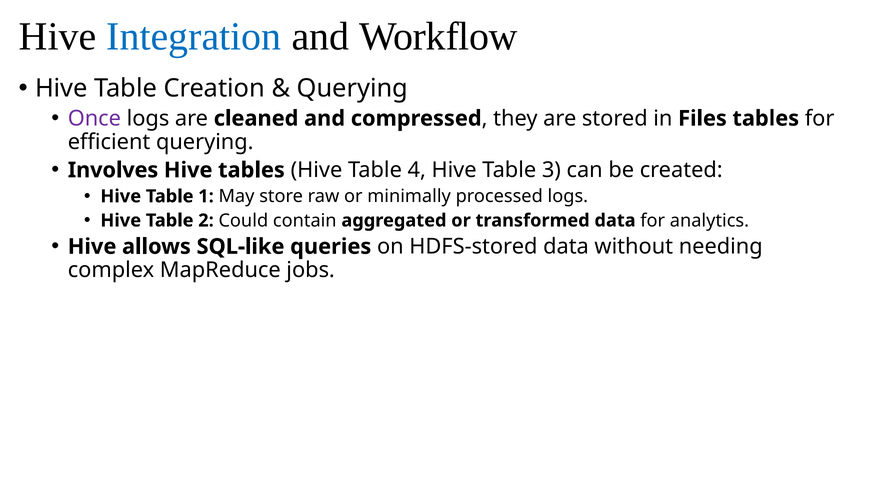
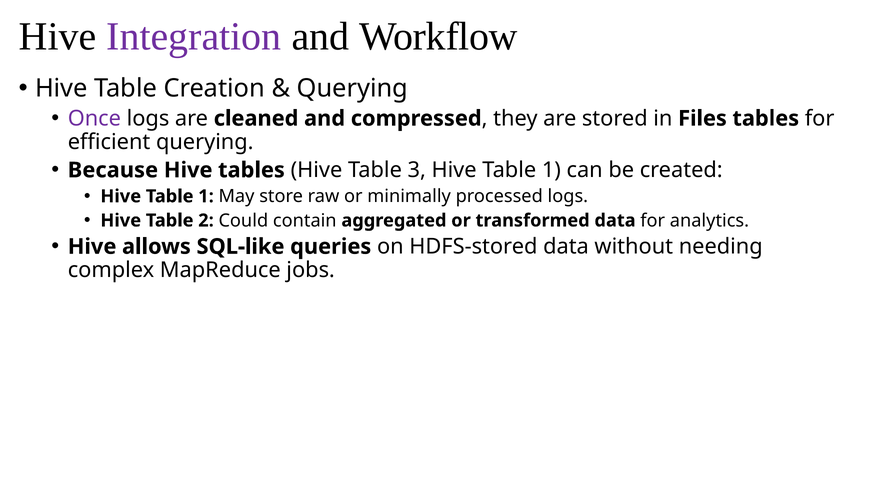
Integration colour: blue -> purple
Involves: Involves -> Because
4: 4 -> 3
3 at (551, 170): 3 -> 1
